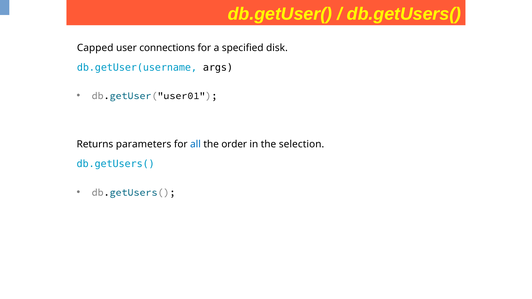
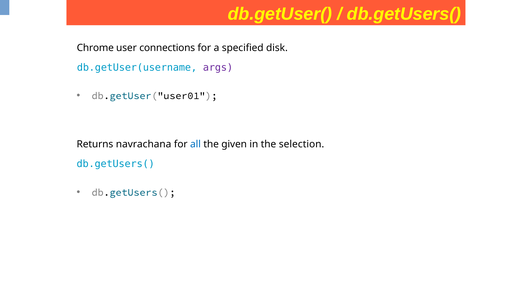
Capped: Capped -> Chrome
args colour: black -> purple
parameters: parameters -> navrachana
order: order -> given
